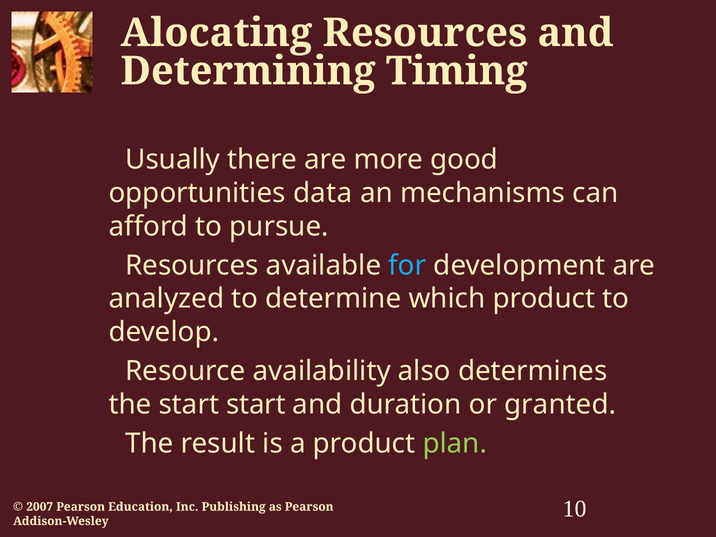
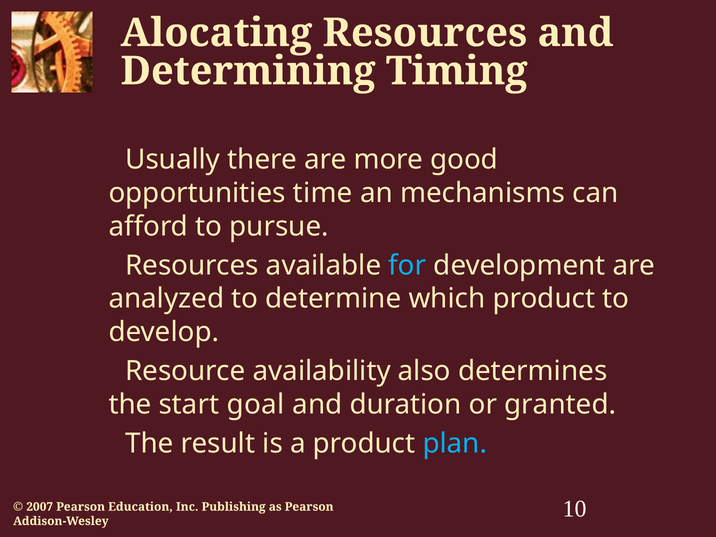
data: data -> time
start start: start -> goal
plan colour: light green -> light blue
